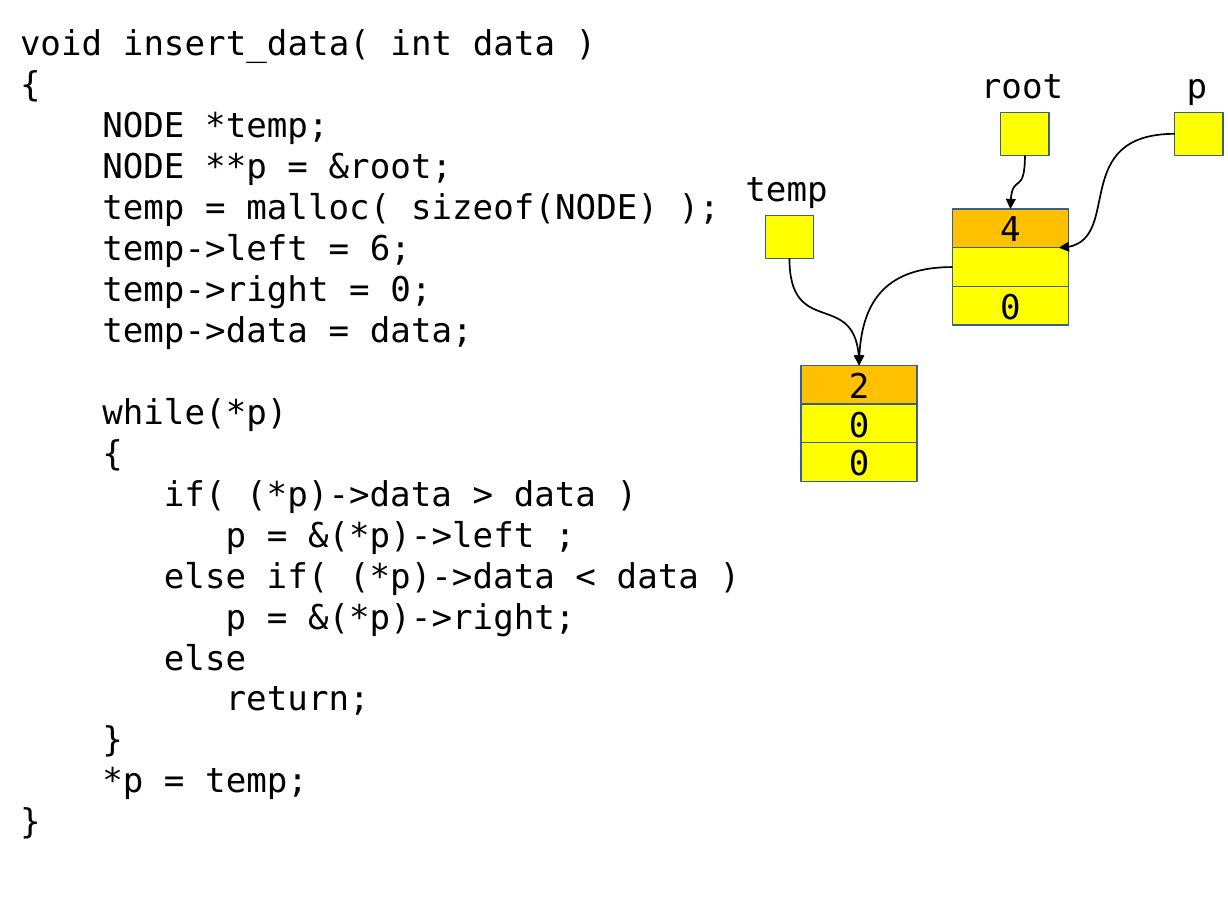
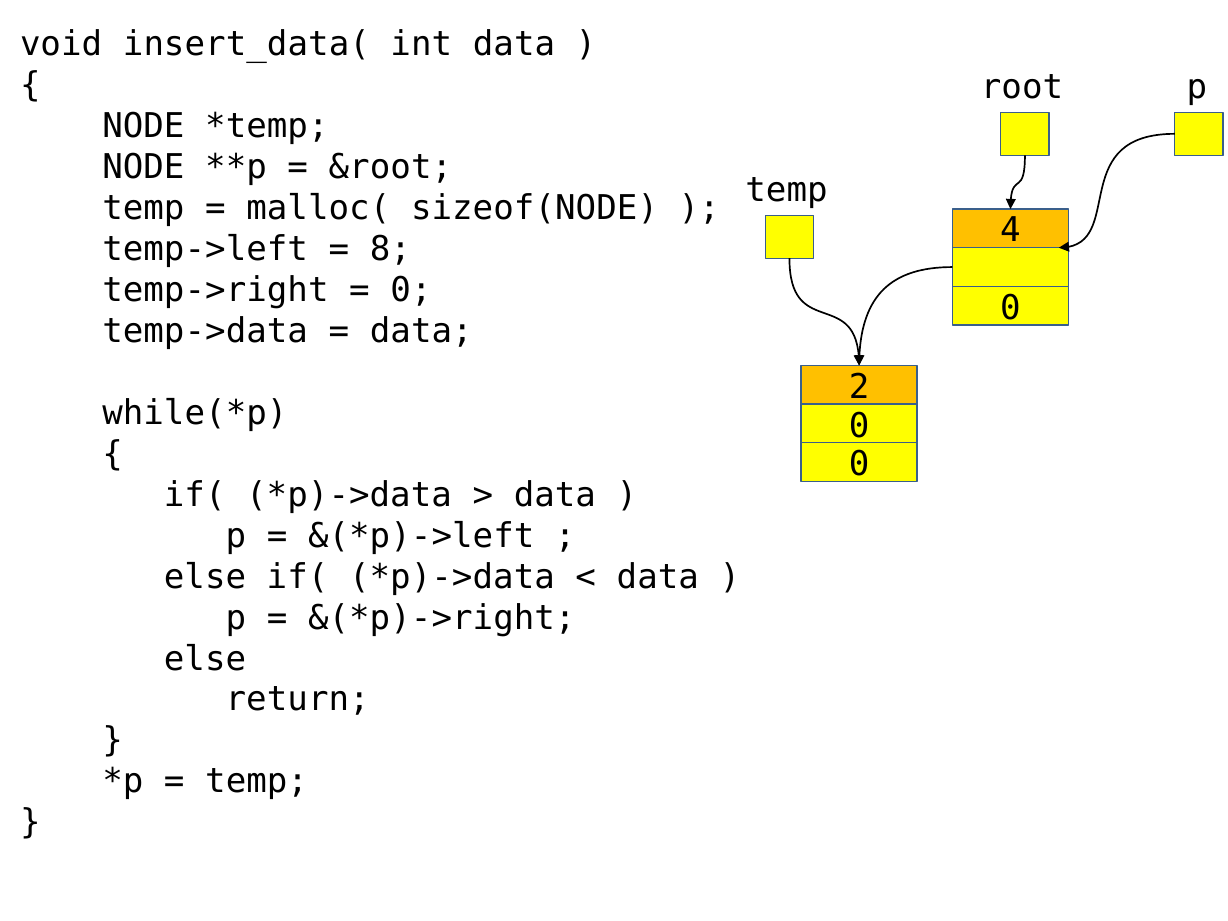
6: 6 -> 8
